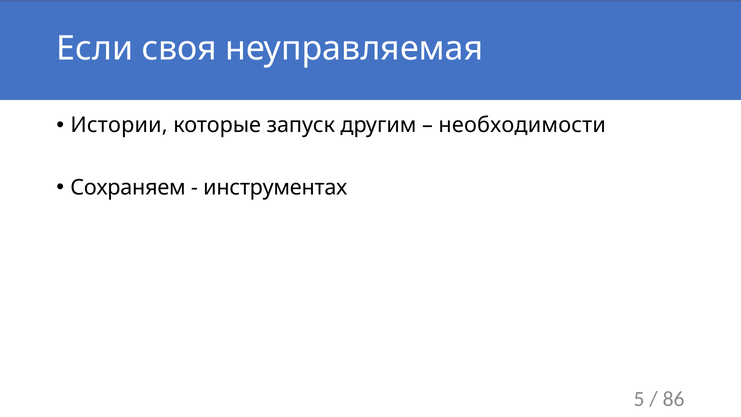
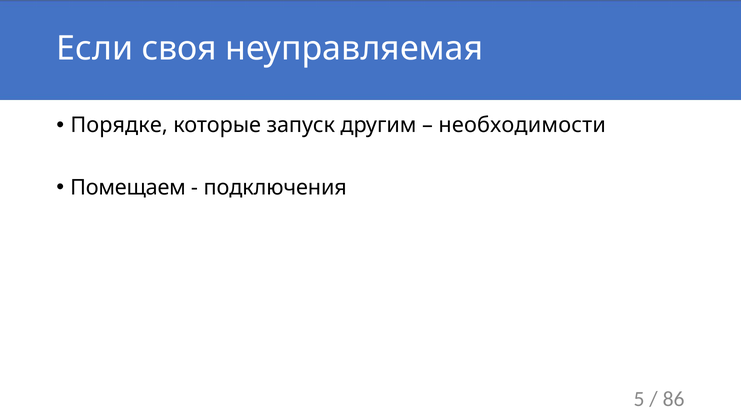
Истории: Истории -> Порядке
Сохраняем: Сохраняем -> Помещаем
инструментах: инструментах -> подключения
